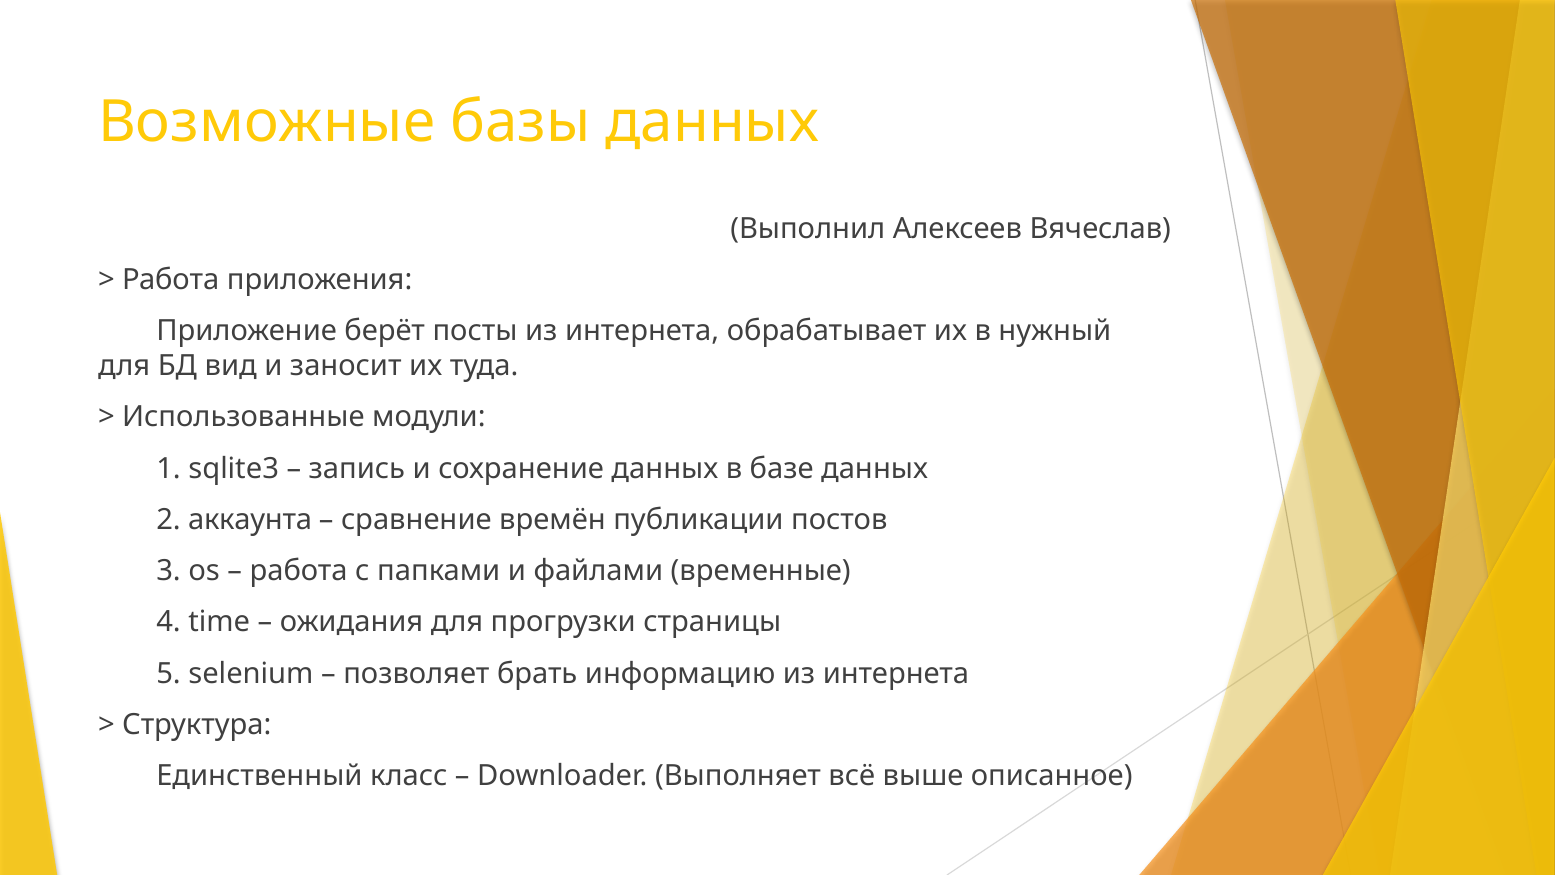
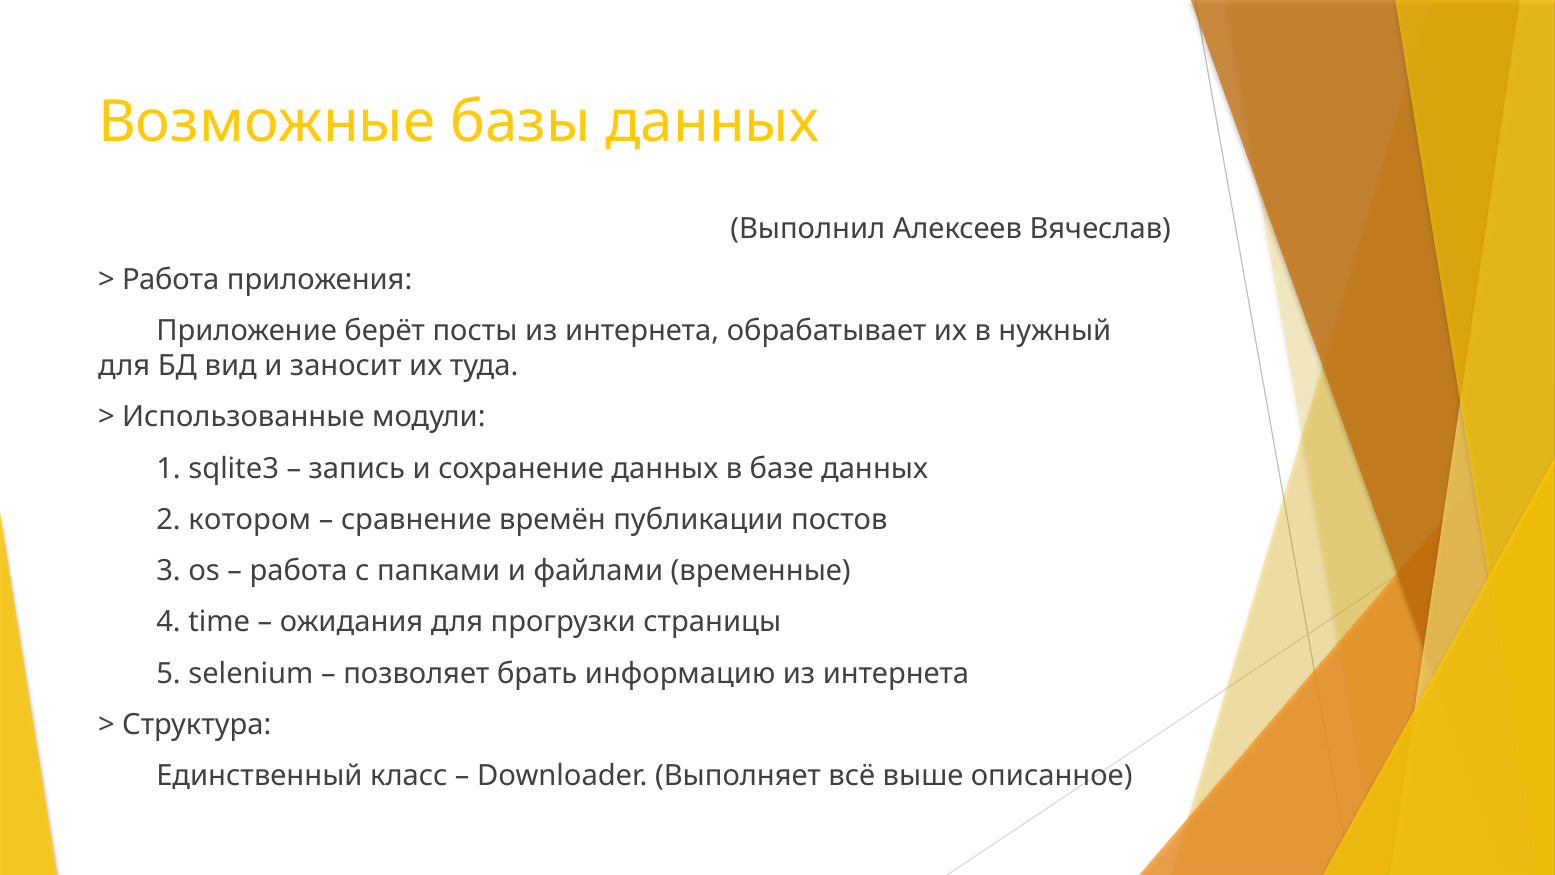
аккаунта: аккаунта -> котором
